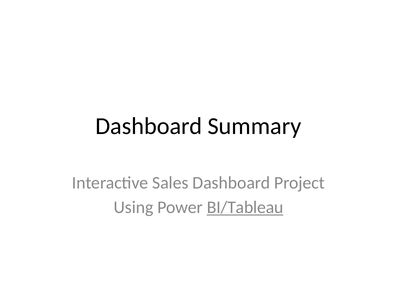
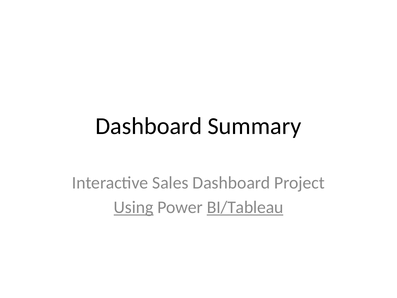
Using underline: none -> present
